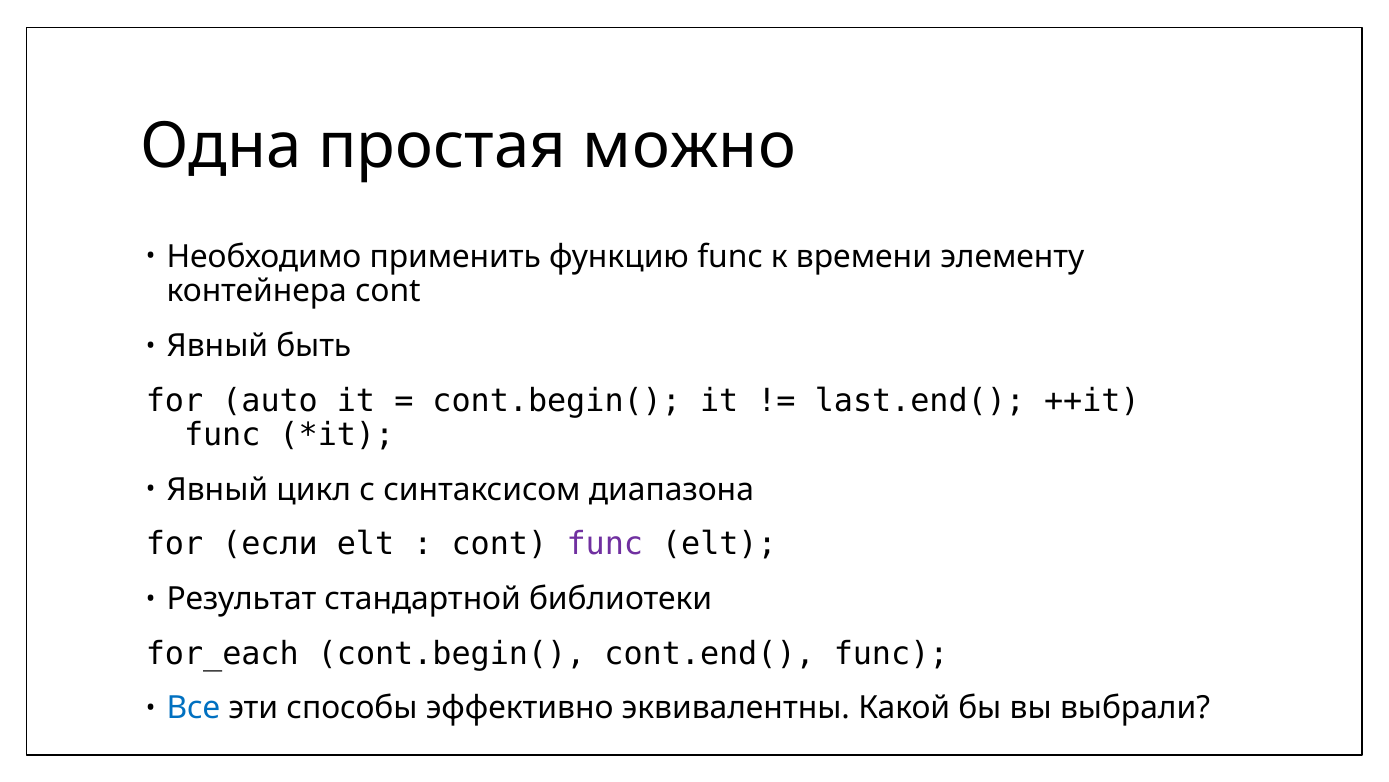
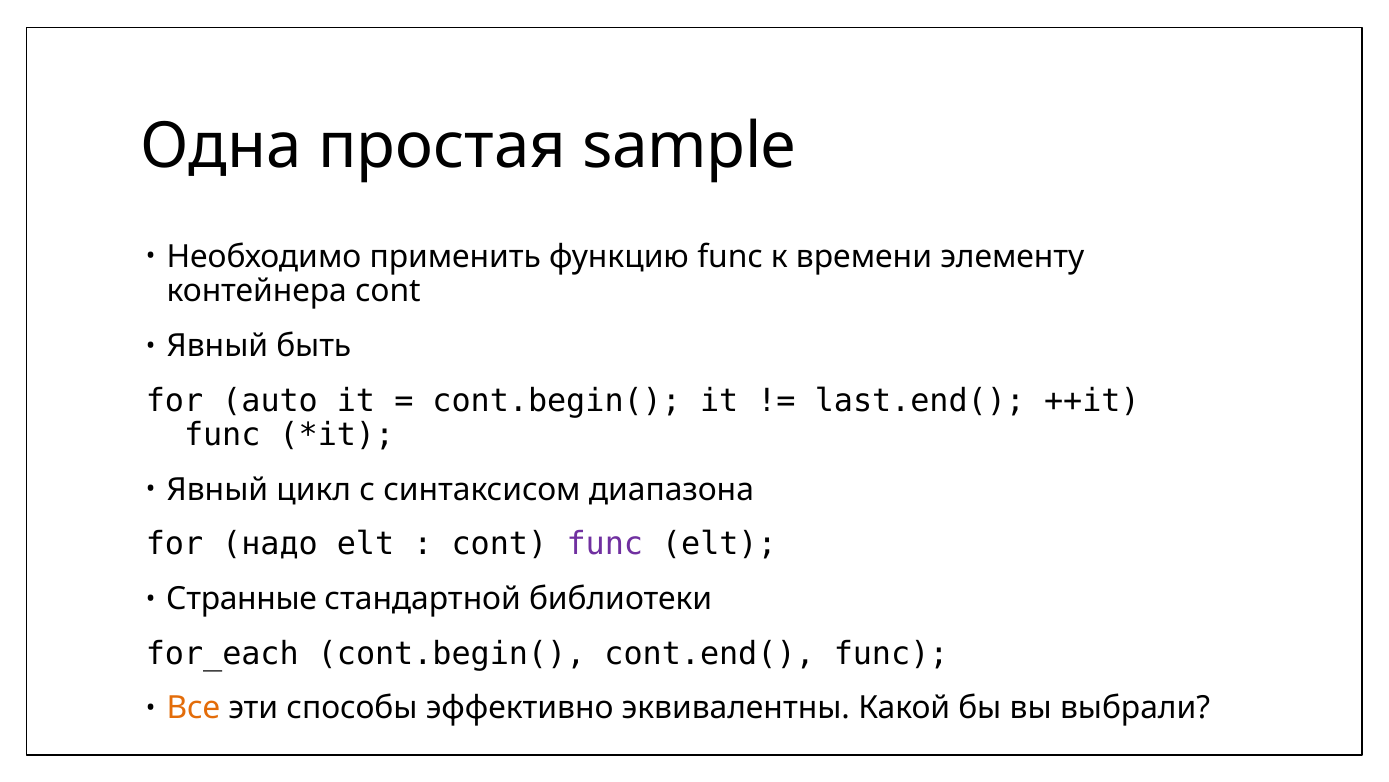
можно: можно -> sample
если: если -> надо
Результат: Результат -> Странные
Все colour: blue -> orange
